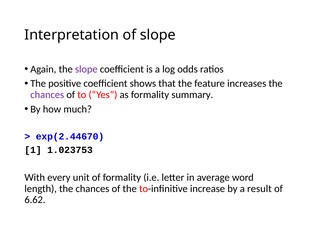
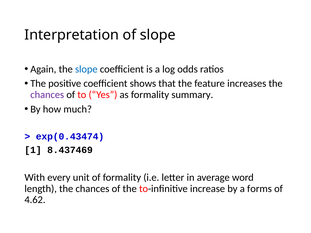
slope at (86, 69) colour: purple -> blue
exp(2.44670: exp(2.44670 -> exp(0.43474
1.023753: 1.023753 -> 8.437469
result: result -> forms
6.62: 6.62 -> 4.62
